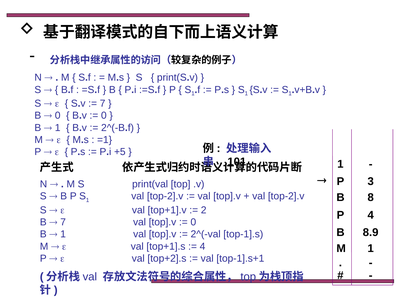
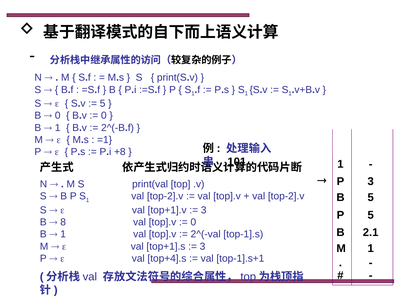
7 at (103, 103): 7 -> 5
+5: +5 -> +8
B 8: 8 -> 5
2 at (204, 210): 2 -> 3
P 4: 4 -> 5
7 at (63, 222): 7 -> 8
8.9: 8.9 -> 2.1
4 at (203, 246): 4 -> 3
top+2].s: top+2].s -> top+4].s
